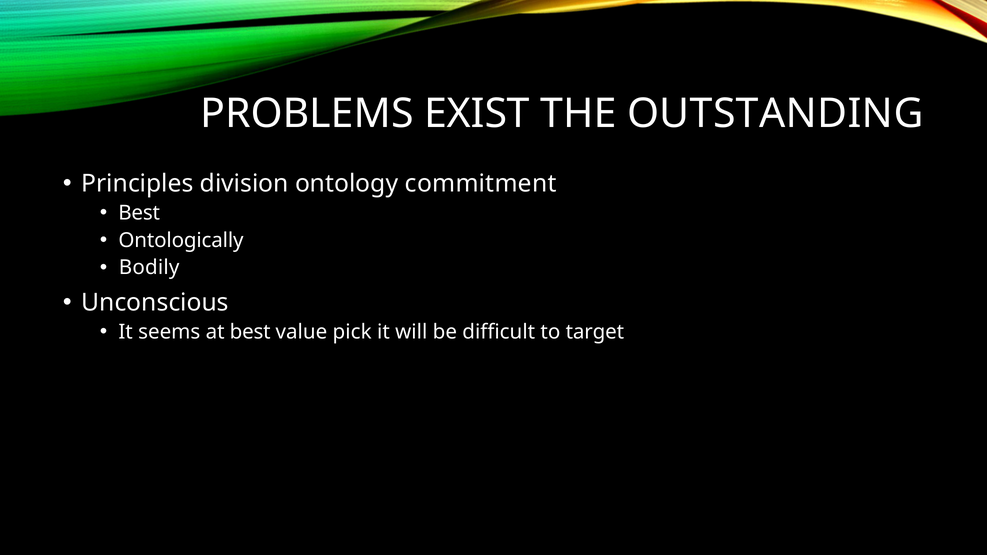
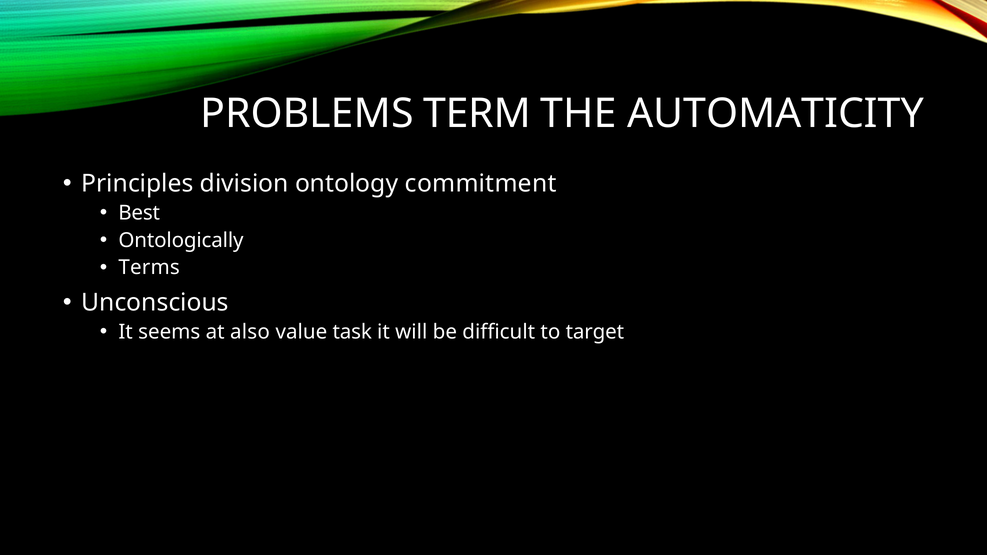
EXIST: EXIST -> TERM
OUTSTANDING: OUTSTANDING -> AUTOMATICITY
Bodily: Bodily -> Terms
at best: best -> also
pick: pick -> task
